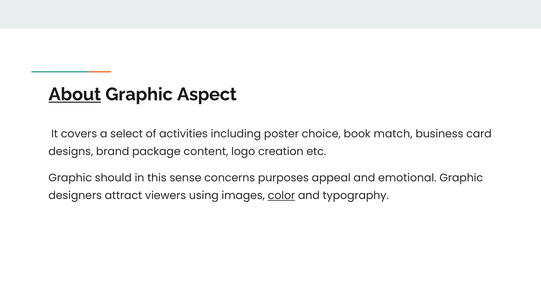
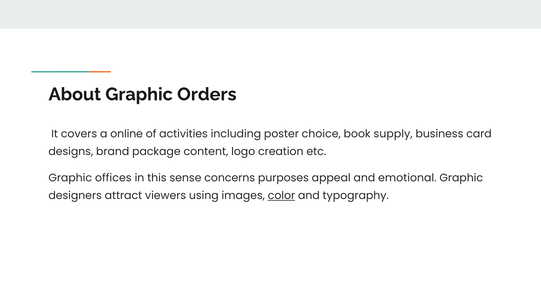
About underline: present -> none
Aspect: Aspect -> Orders
select: select -> online
match: match -> supply
should: should -> offices
